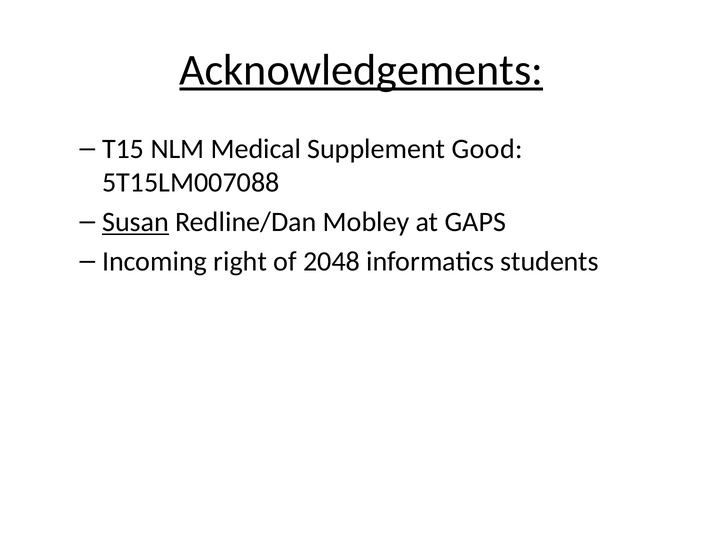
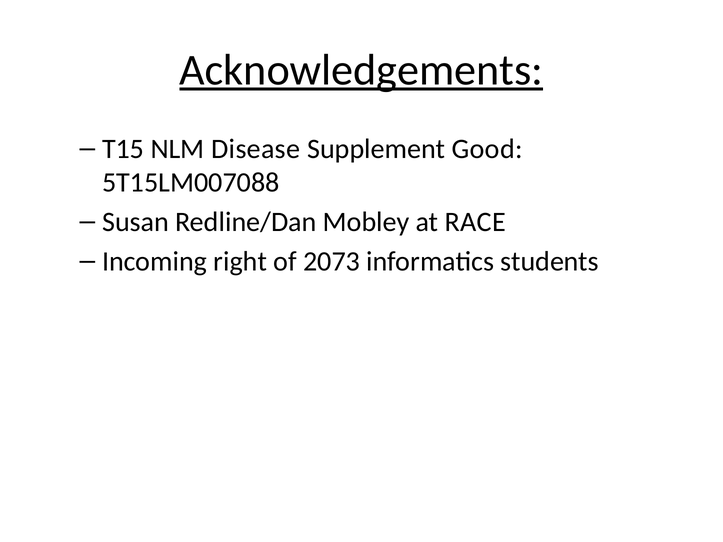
Medical: Medical -> Disease
Susan underline: present -> none
GAPS: GAPS -> RACE
2048: 2048 -> 2073
